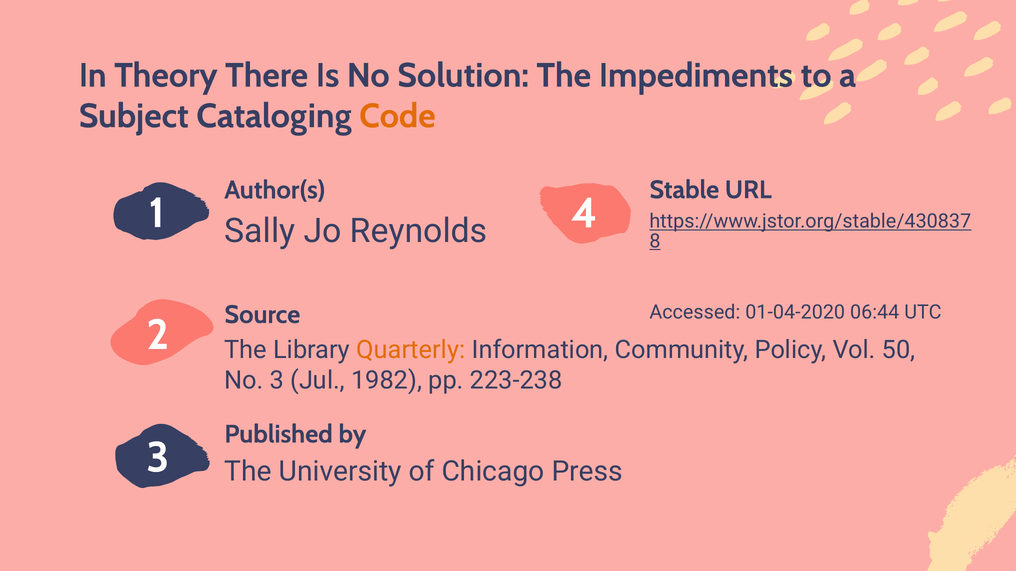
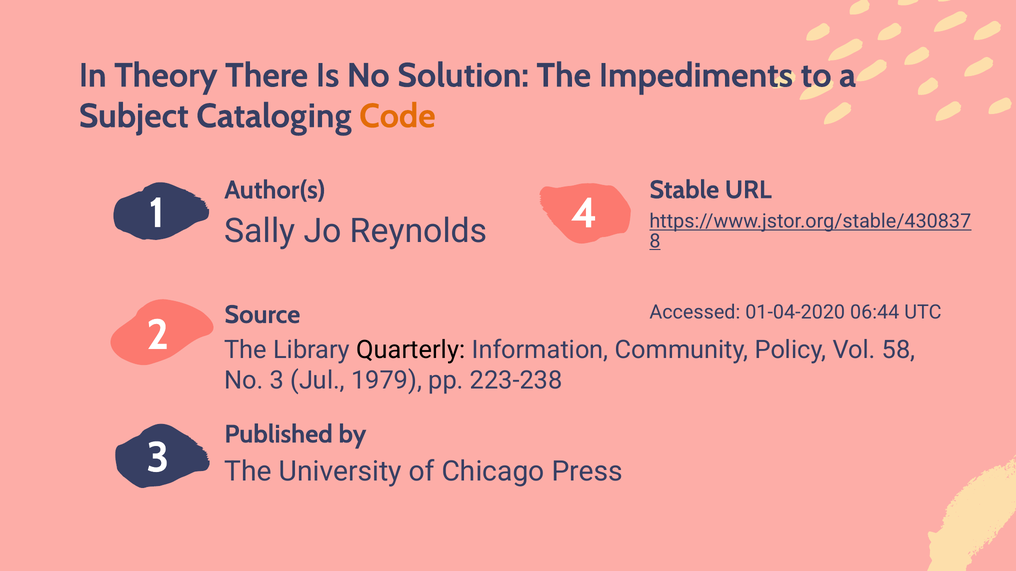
Quarterly colour: orange -> black
50: 50 -> 58
1982: 1982 -> 1979
